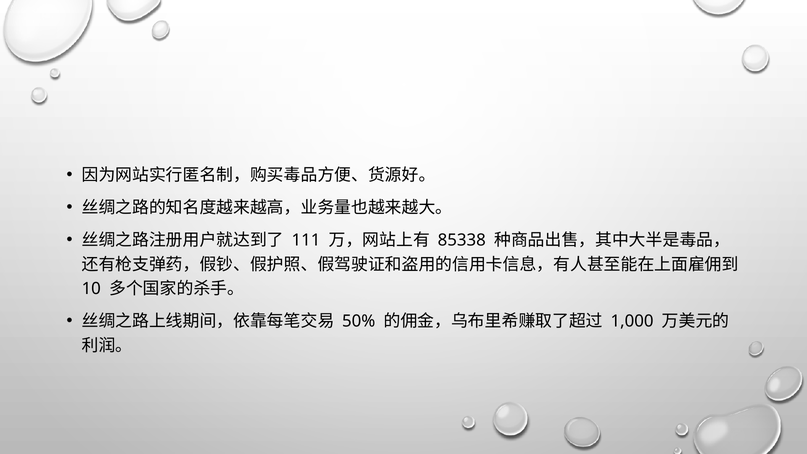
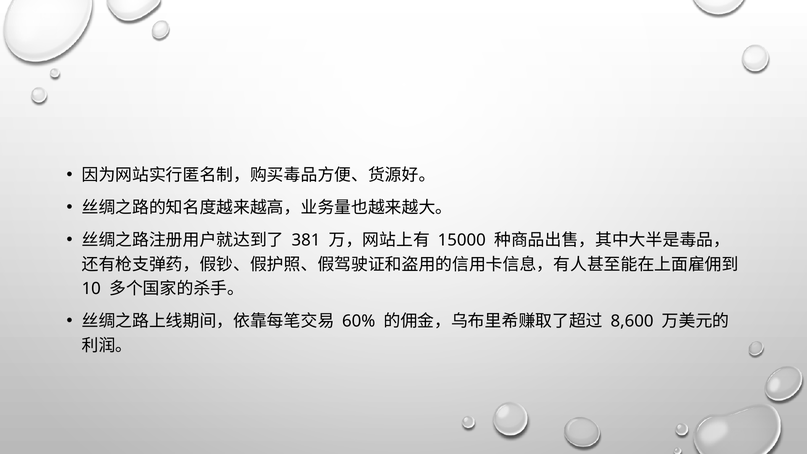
111: 111 -> 381
85338: 85338 -> 15000
50%: 50% -> 60%
1,000: 1,000 -> 8,600
